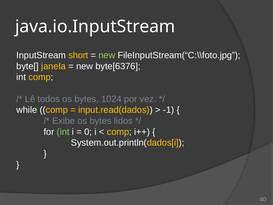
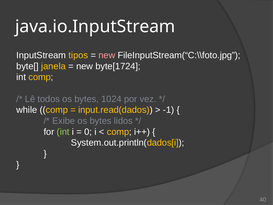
short: short -> tipos
new at (107, 55) colour: light green -> pink
byte[6376: byte[6376 -> byte[1724
